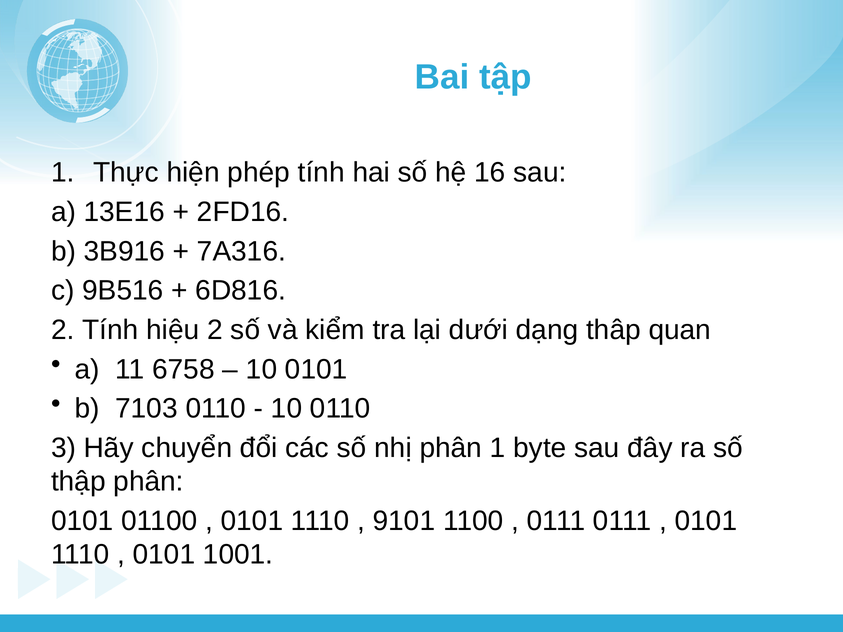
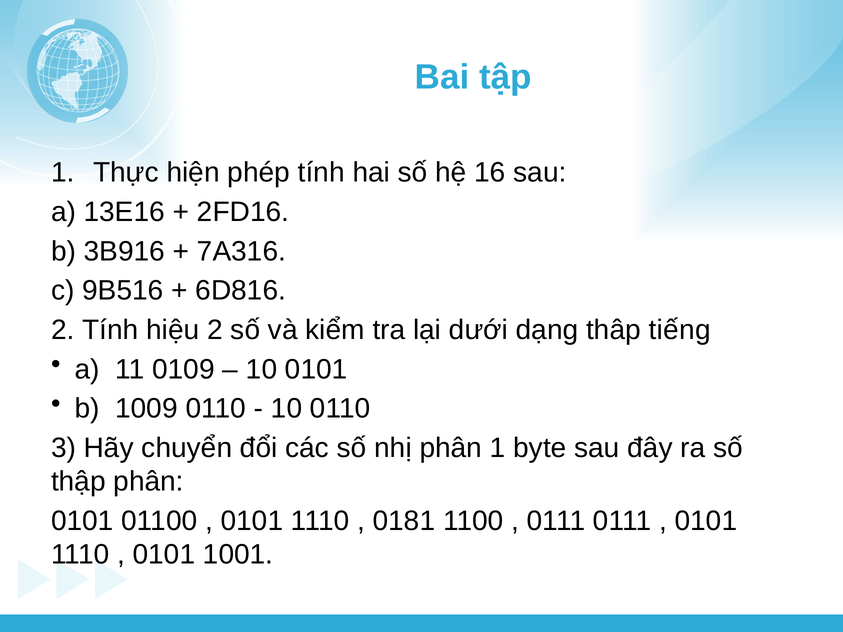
quan: quan -> tiếng
6758: 6758 -> 0109
7103: 7103 -> 1009
9101: 9101 -> 0181
